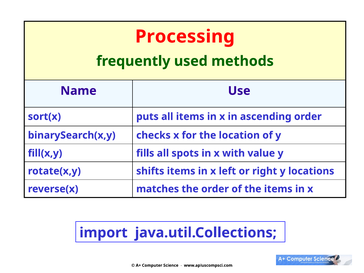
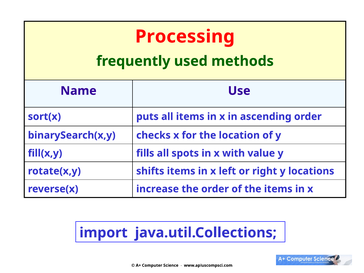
matches: matches -> increase
